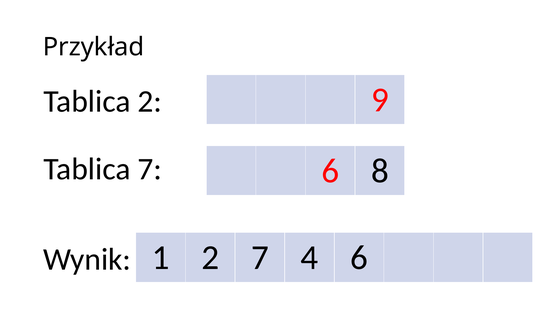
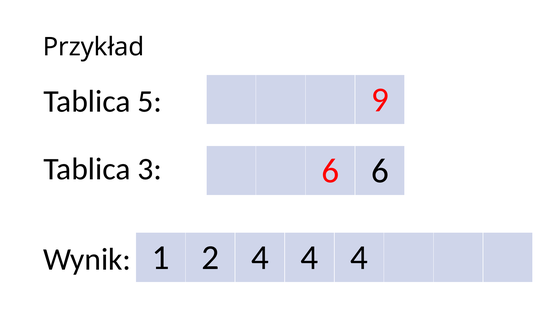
Tablica 2: 2 -> 5
Tablica 7: 7 -> 3
6 8: 8 -> 6
2 7: 7 -> 4
6 at (359, 258): 6 -> 4
